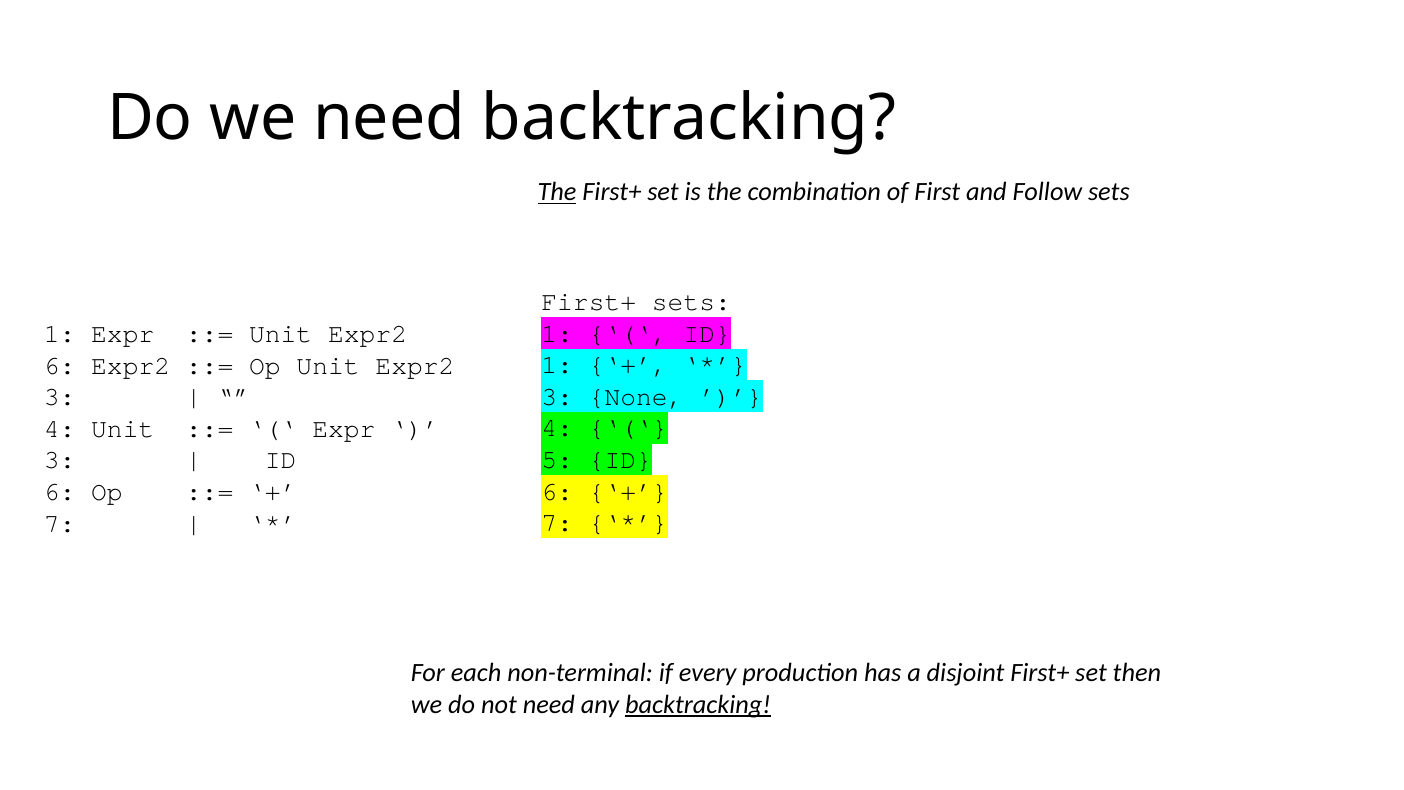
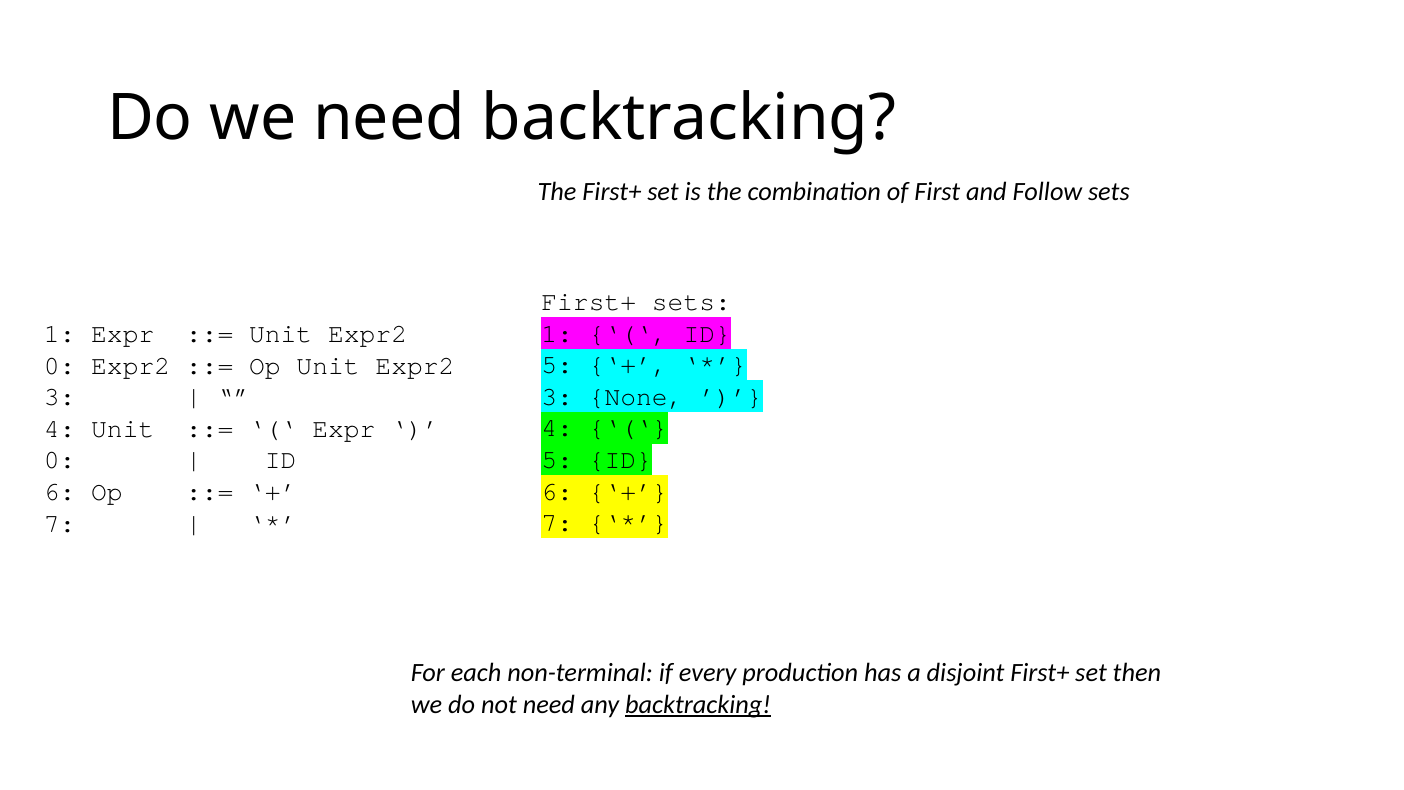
The at (557, 192) underline: present -> none
1 at (557, 365): 1 -> 5
6 at (60, 365): 6 -> 0
3 at (60, 460): 3 -> 0
